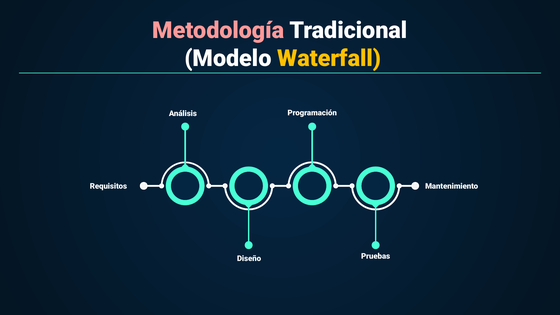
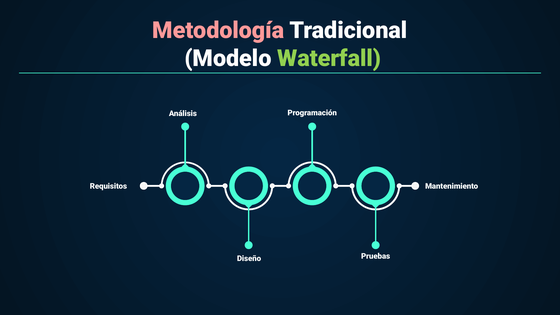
Waterfall colour: yellow -> light green
